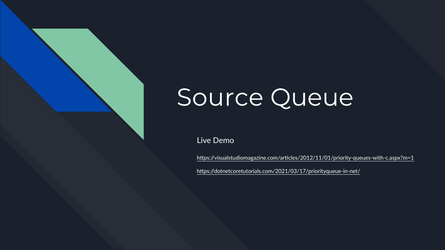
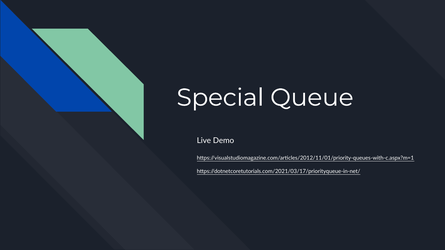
Source: Source -> Special
